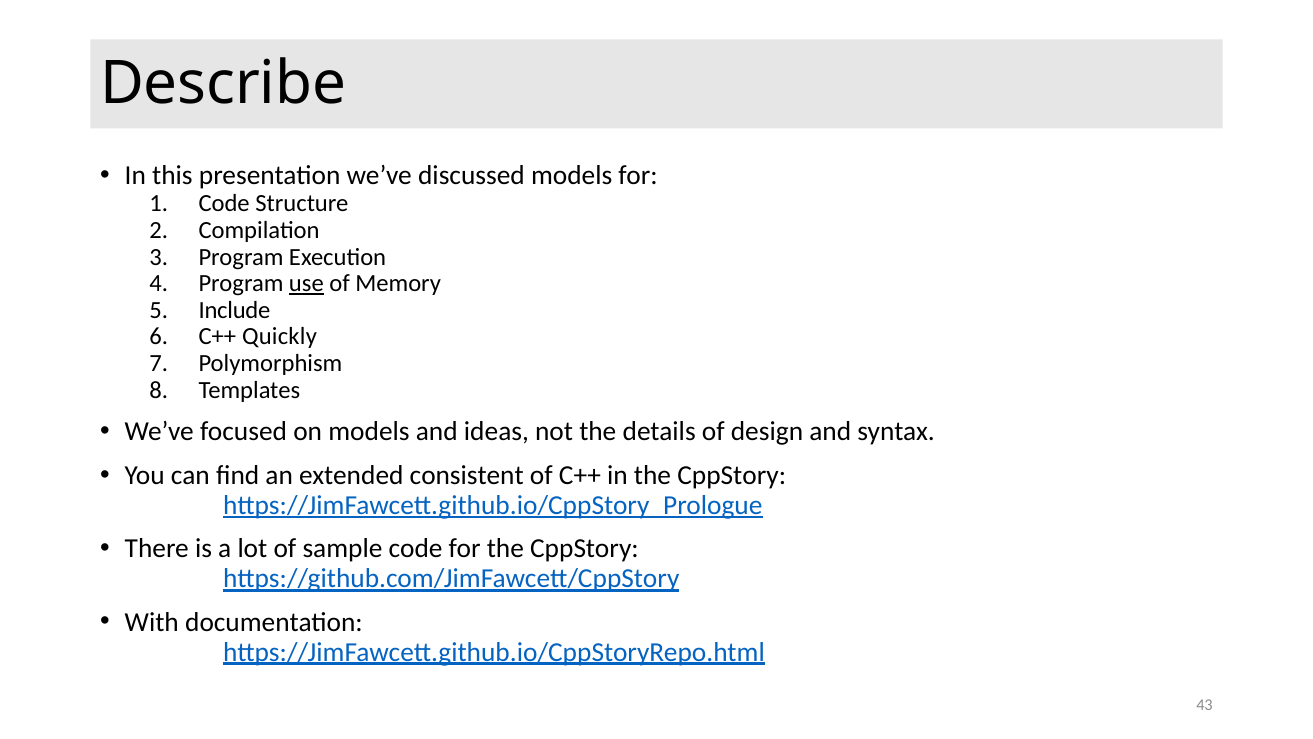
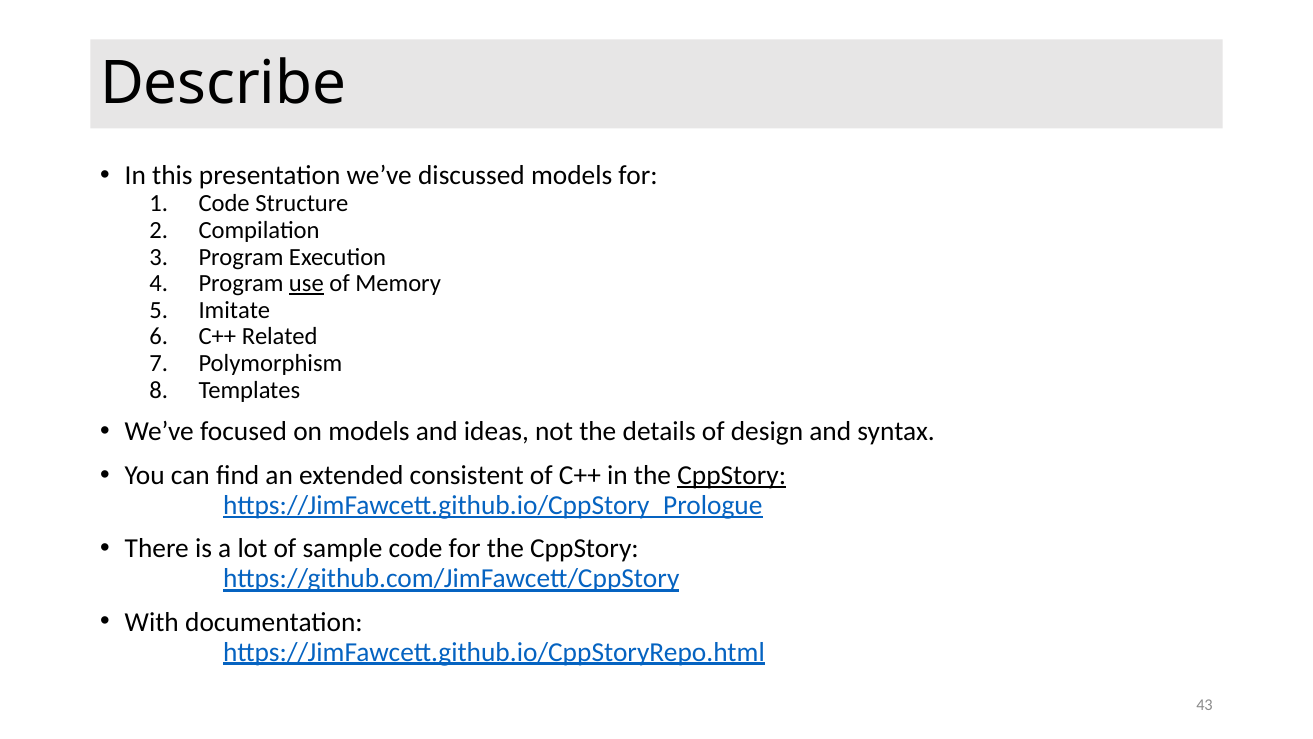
Include: Include -> Imitate
Quickly: Quickly -> Related
CppStory at (732, 475) underline: none -> present
